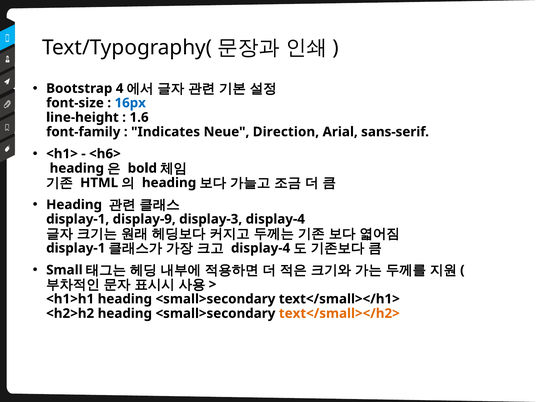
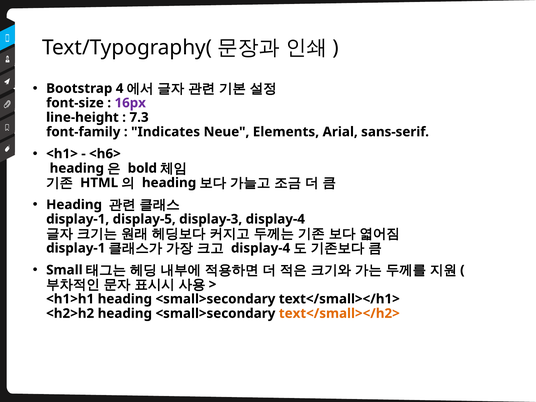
16px colour: blue -> purple
1.6: 1.6 -> 7.3
Direction: Direction -> Elements
display-9: display-9 -> display-5
